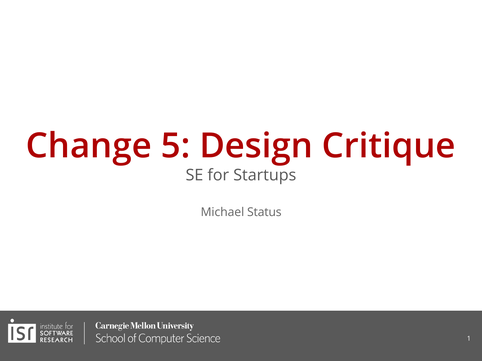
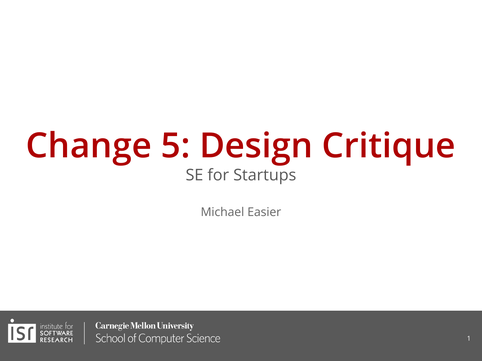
Status: Status -> Easier
